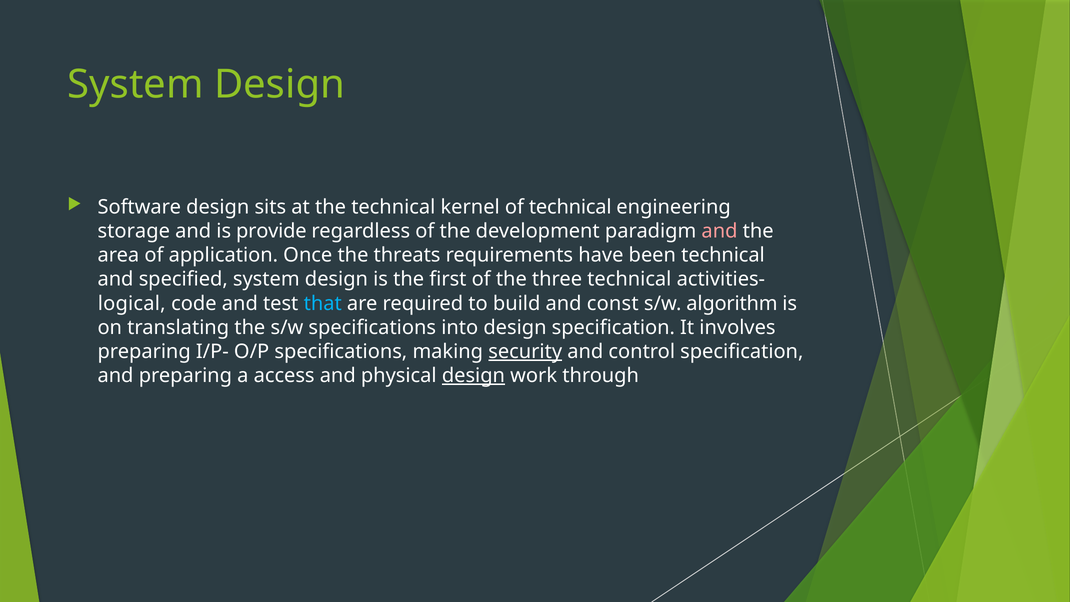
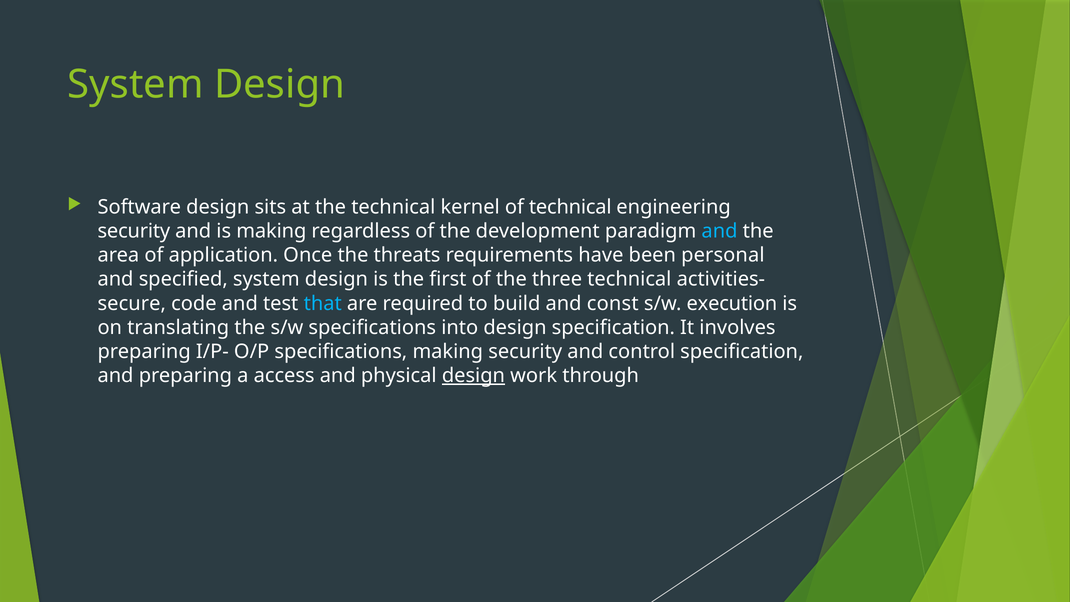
storage at (134, 231): storage -> security
is provide: provide -> making
and at (720, 231) colour: pink -> light blue
been technical: technical -> personal
logical: logical -> secure
algorithm: algorithm -> execution
security at (525, 352) underline: present -> none
